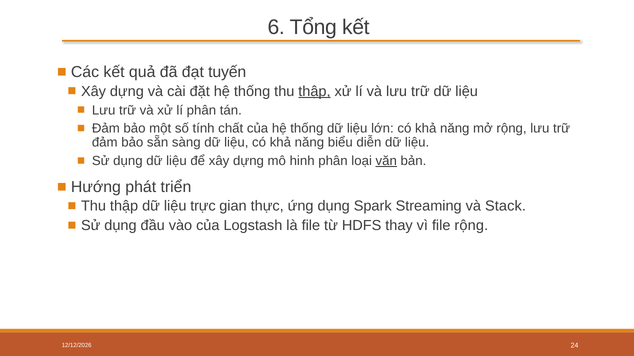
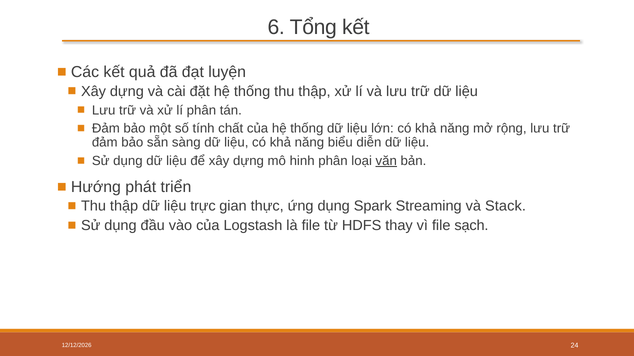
tuyến: tuyến -> luyện
thập at (314, 91) underline: present -> none
file rộng: rộng -> sạch
